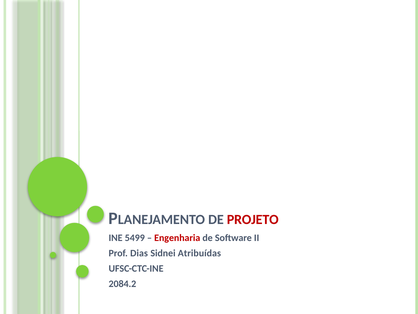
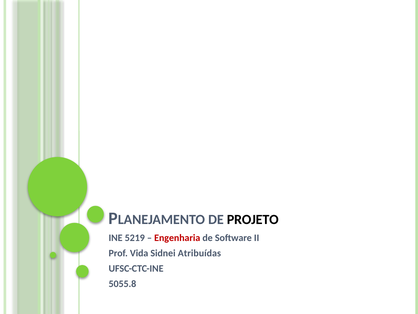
PROJETO colour: red -> black
5499: 5499 -> 5219
Dias: Dias -> Vida
2084.2: 2084.2 -> 5055.8
